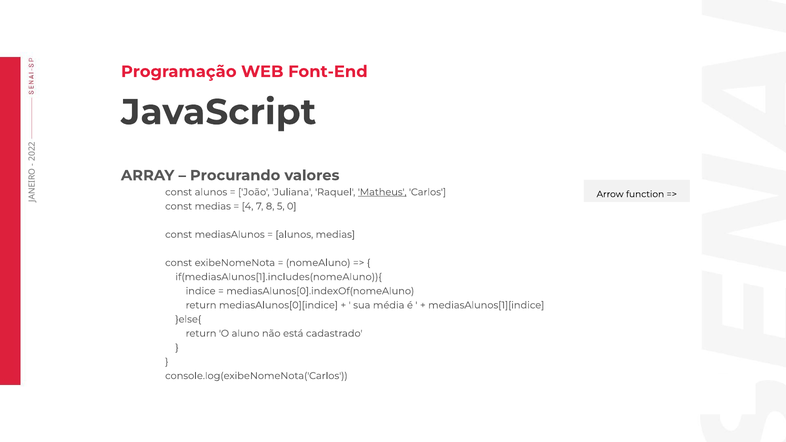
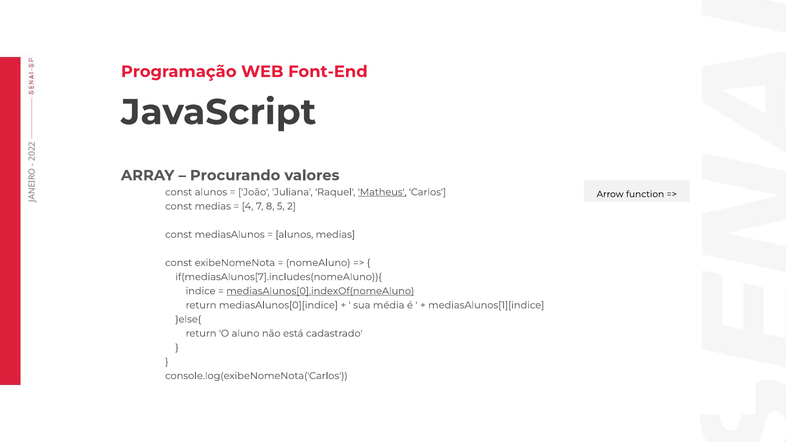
5 0: 0 -> 2
if(mediasAlunos[1].includes(nomeAluno)){: if(mediasAlunos[1].includes(nomeAluno)){ -> if(mediasAlunos[7].includes(nomeAluno)){
mediasAlunos[0].indexOf(nomeAluno underline: none -> present
